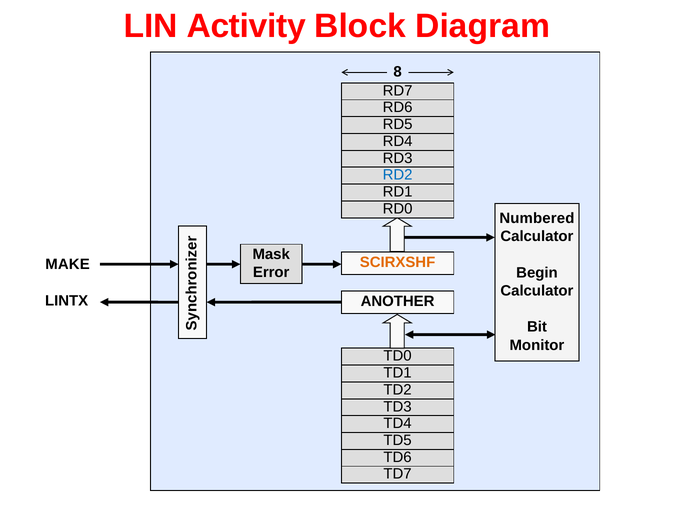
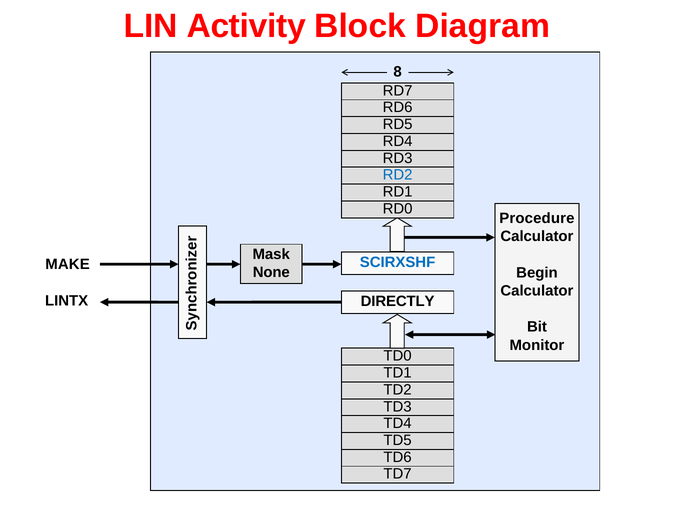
Numbered: Numbered -> Procedure
SCIRXSHF colour: orange -> blue
Error: Error -> None
ANOTHER: ANOTHER -> DIRECTLY
